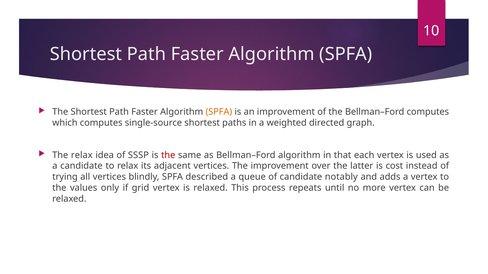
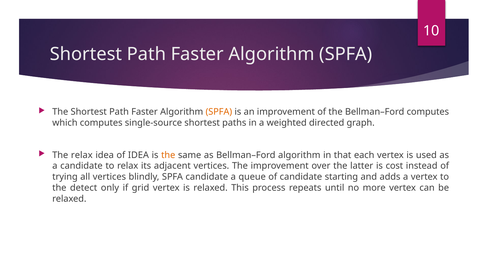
of SSSP: SSSP -> IDEA
the at (168, 155) colour: red -> orange
SPFA described: described -> candidate
notably: notably -> starting
values: values -> detect
